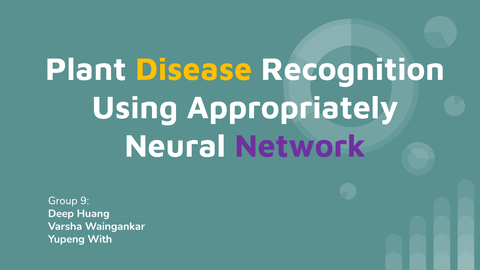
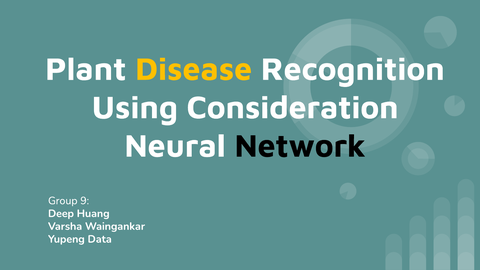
Appropriately: Appropriately -> Consideration
Network colour: purple -> black
With: With -> Data
